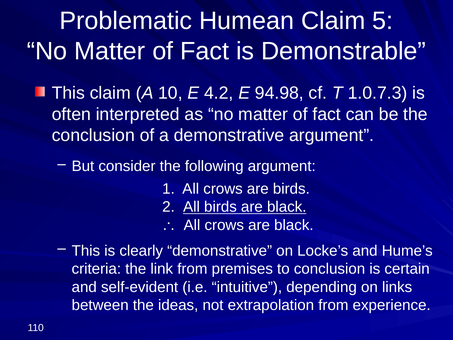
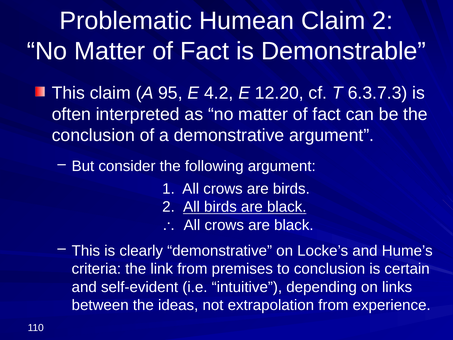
Claim 5: 5 -> 2
10: 10 -> 95
94.98: 94.98 -> 12.20
1.0.7.3: 1.0.7.3 -> 6.3.7.3
